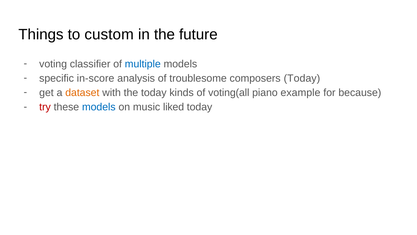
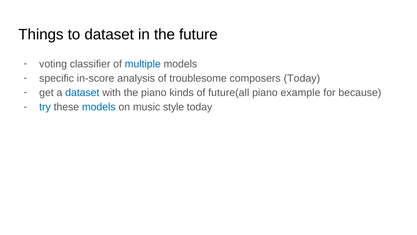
to custom: custom -> dataset
dataset at (82, 93) colour: orange -> blue
the today: today -> piano
voting(all: voting(all -> future(all
try colour: red -> blue
liked: liked -> style
